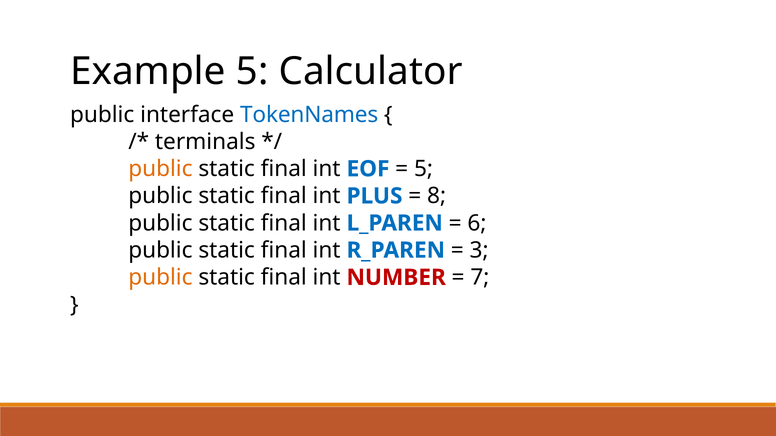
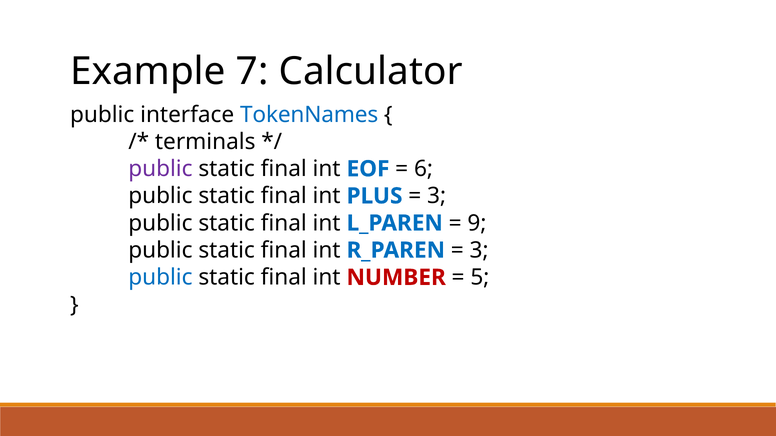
Example 5: 5 -> 7
public at (160, 169) colour: orange -> purple
5 at (424, 169): 5 -> 6
8 at (437, 196): 8 -> 3
6: 6 -> 9
public at (160, 278) colour: orange -> blue
7: 7 -> 5
